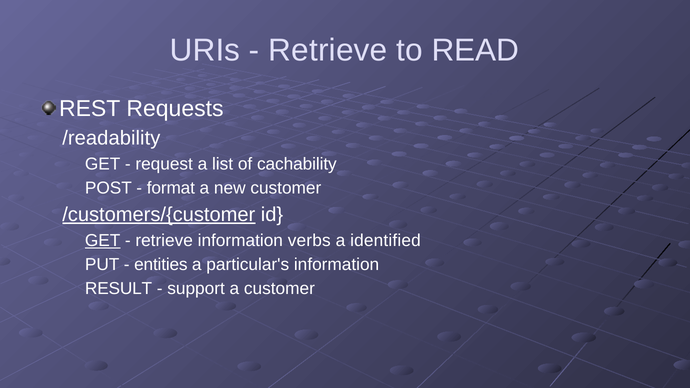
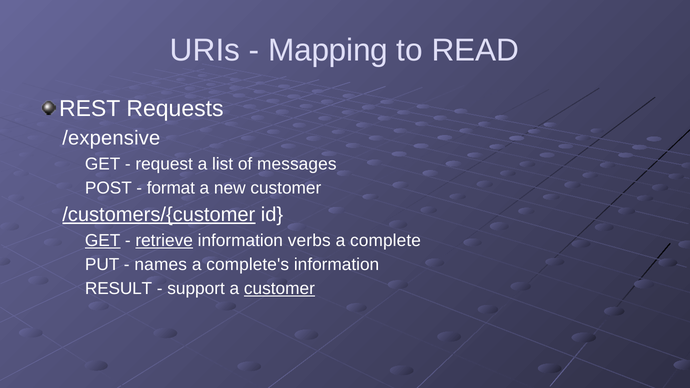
Retrieve at (328, 50): Retrieve -> Mapping
/readability: /readability -> /expensive
cachability: cachability -> messages
retrieve at (164, 240) underline: none -> present
identified: identified -> complete
entities: entities -> names
particular's: particular's -> complete's
customer at (279, 289) underline: none -> present
